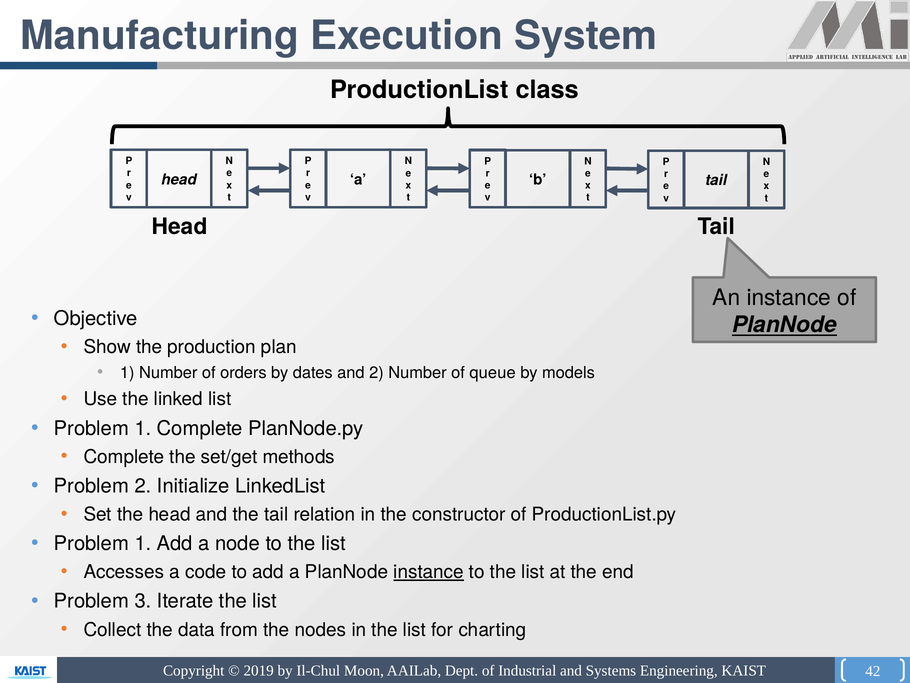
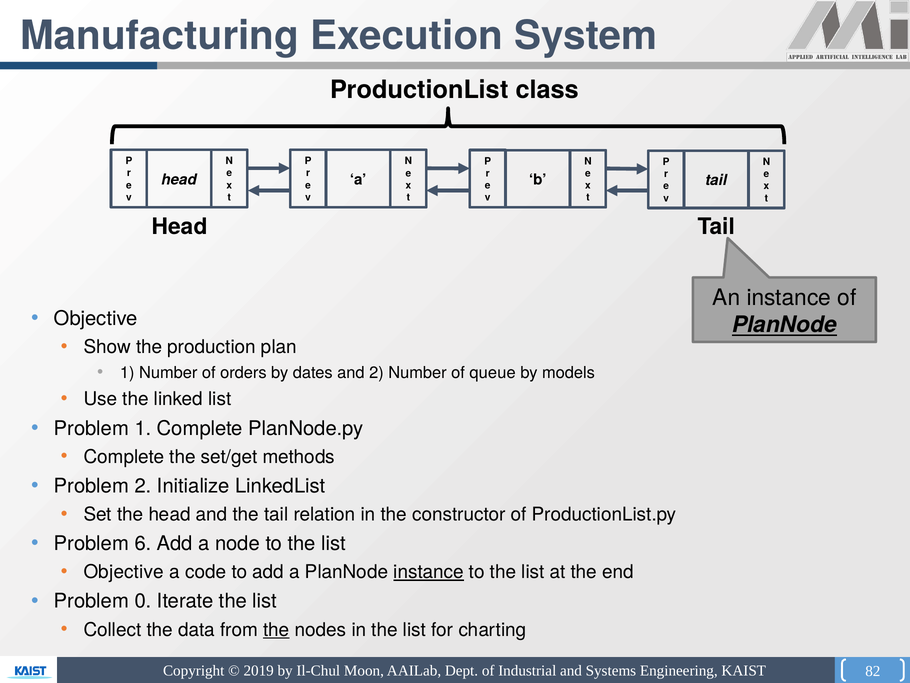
1 at (143, 543): 1 -> 6
Accesses at (124, 572): Accesses -> Objective
3: 3 -> 0
the at (276, 629) underline: none -> present
42: 42 -> 82
